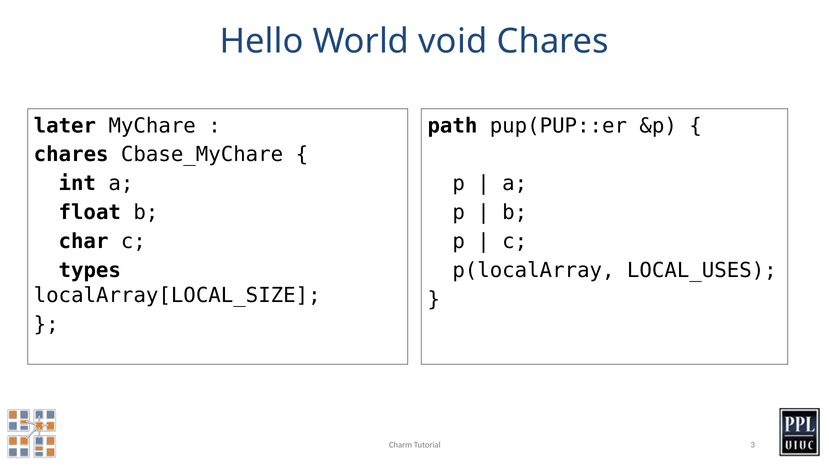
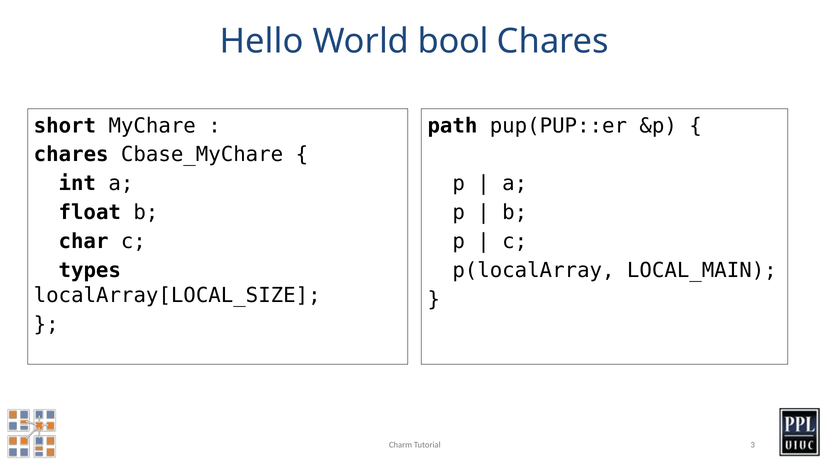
void: void -> bool
later: later -> short
LOCAL_USES: LOCAL_USES -> LOCAL_MAIN
